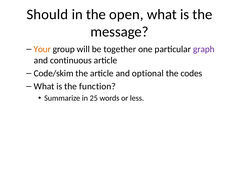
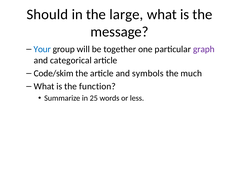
open: open -> large
Your colour: orange -> blue
continuous: continuous -> categorical
optional: optional -> symbols
codes: codes -> much
